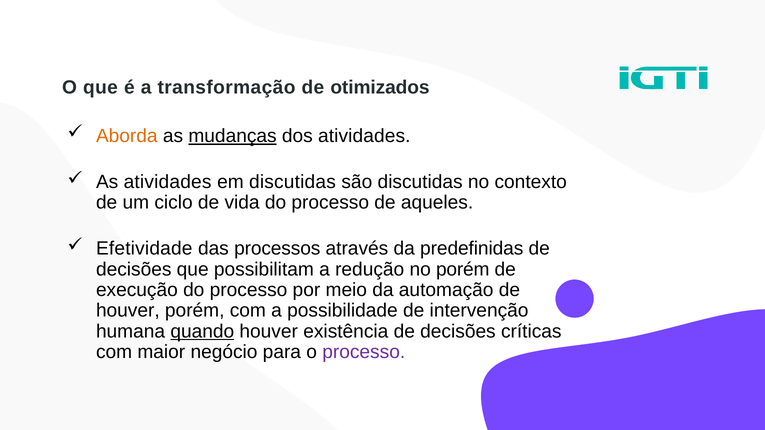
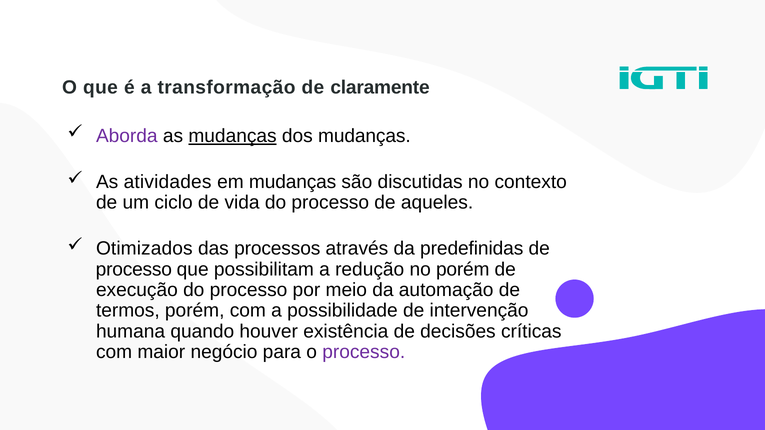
otimizados: otimizados -> claramente
Aborda colour: orange -> purple
dos atividades: atividades -> mudanças
em discutidas: discutidas -> mudanças
Efetividade: Efetividade -> Otimizados
decisões at (134, 270): decisões -> processo
houver at (128, 311): houver -> termos
quando underline: present -> none
